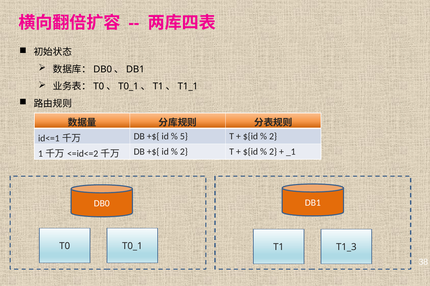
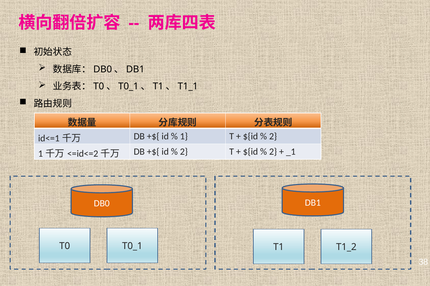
5: 5 -> 1
T1_3: T1_3 -> T1_2
